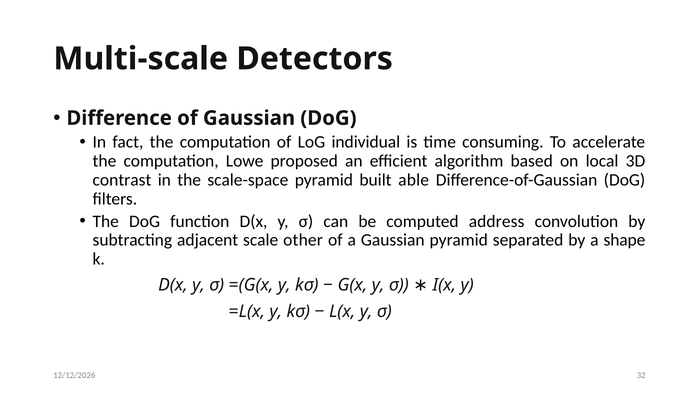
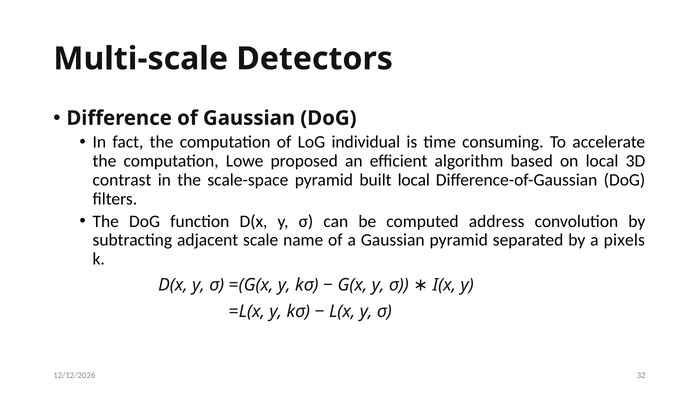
built able: able -> local
other: other -> name
shape: shape -> pixels
